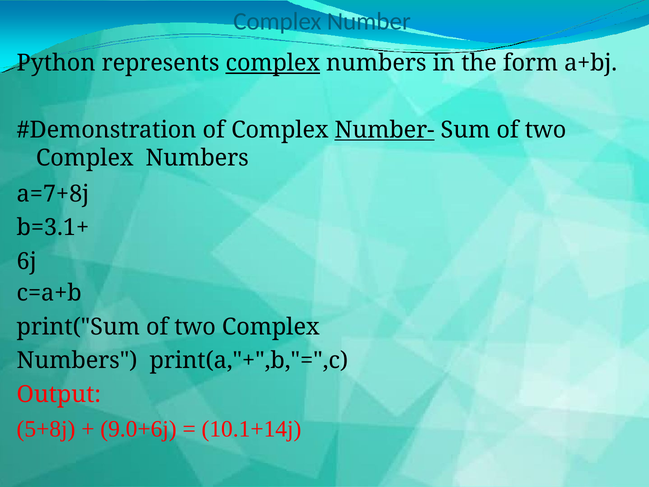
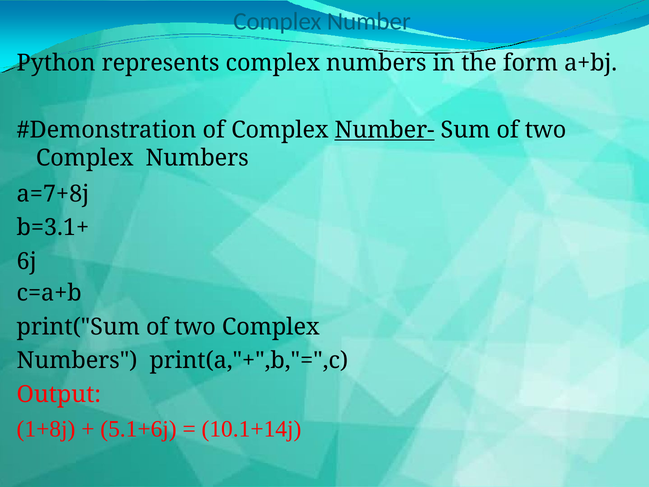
complex at (273, 63) underline: present -> none
5+8j: 5+8j -> 1+8j
9.0+6j: 9.0+6j -> 5.1+6j
